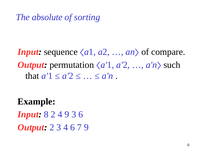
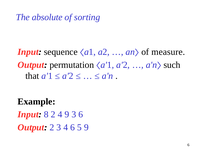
compare: compare -> measure
7: 7 -> 5
